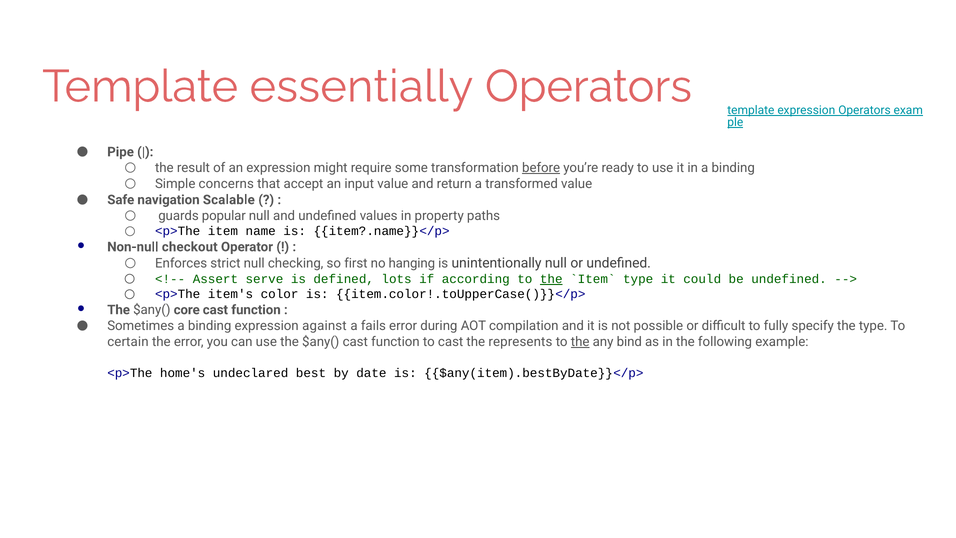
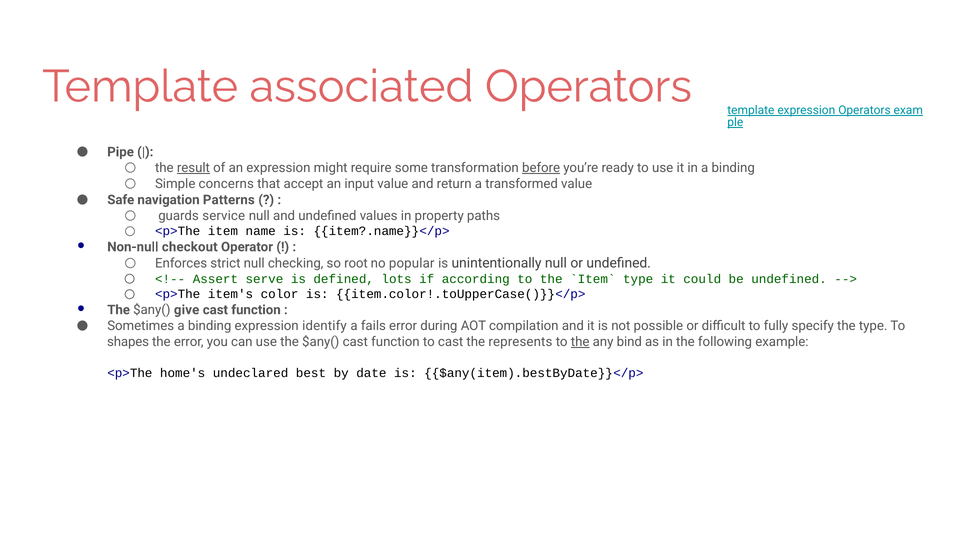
essentially: essentially -> associated
result underline: none -> present
Scalable: Scalable -> Patterns
popular: popular -> service
first: first -> root
hanging: hanging -> popular
the at (551, 279) underline: present -> none
core: core -> give
against: against -> identify
certain: certain -> shapes
